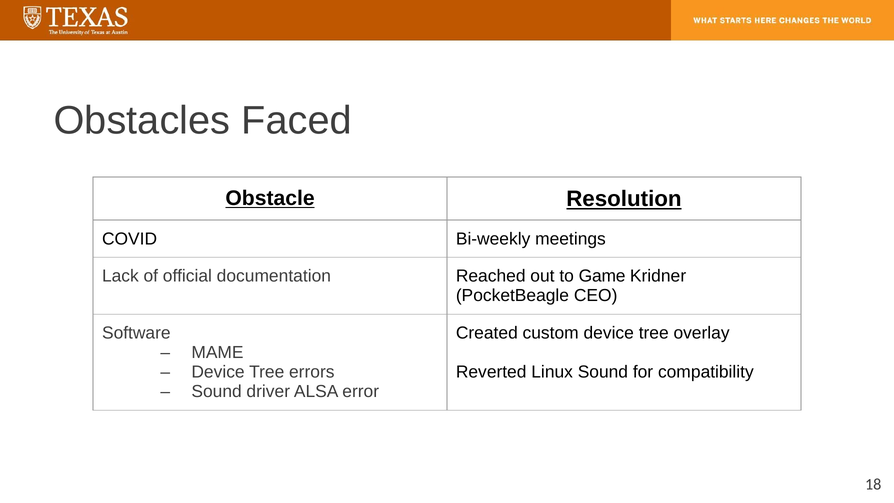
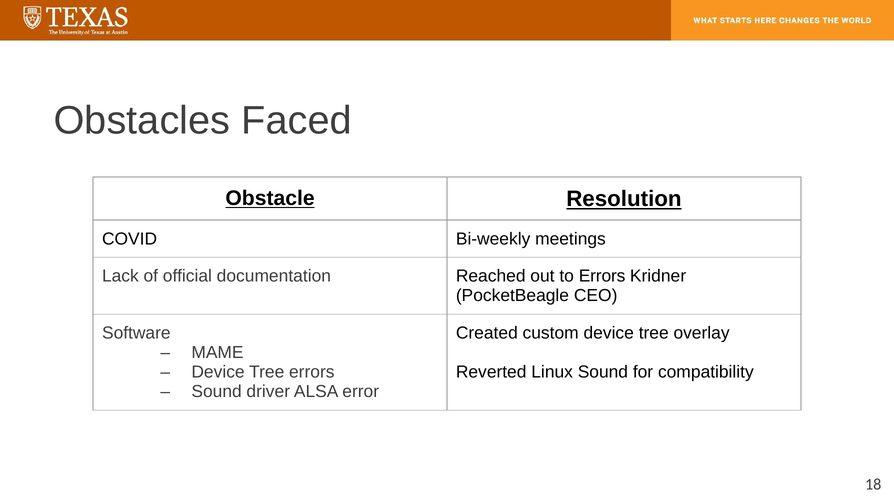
to Game: Game -> Errors
